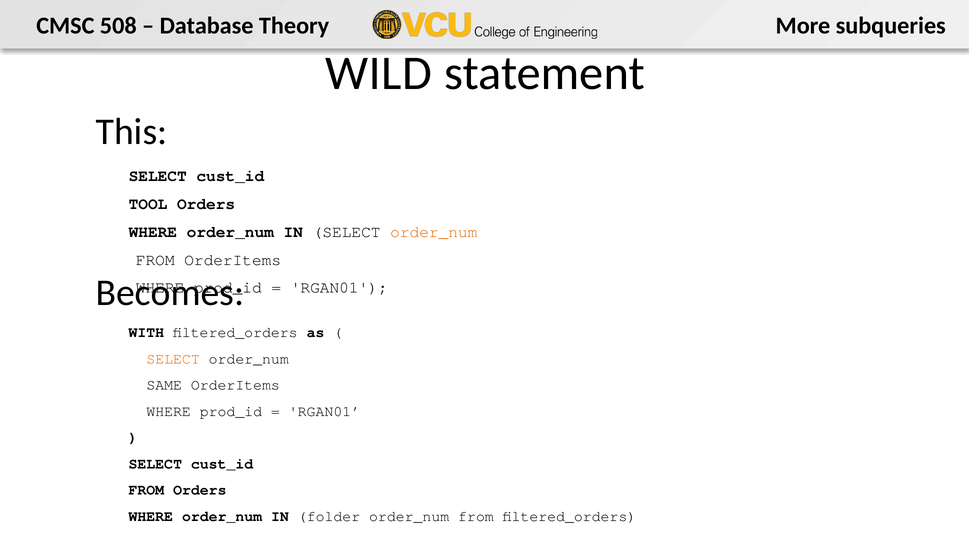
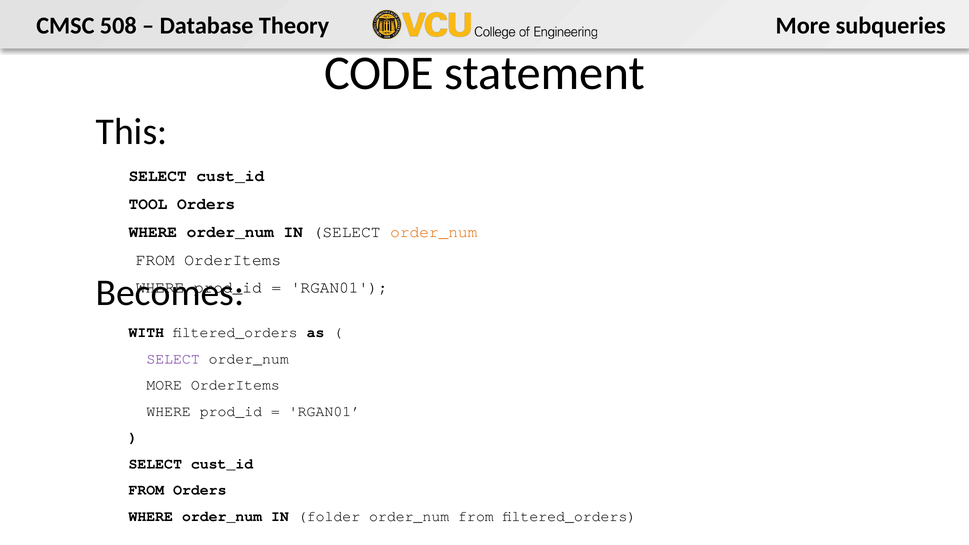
WILD: WILD -> CODE
SELECT at (173, 359) colour: orange -> purple
SAME at (164, 385): SAME -> MORE
